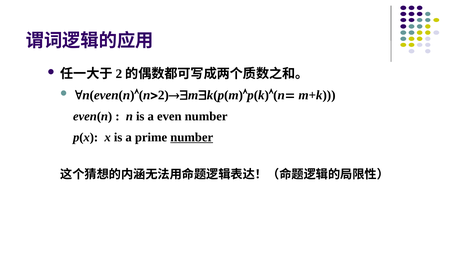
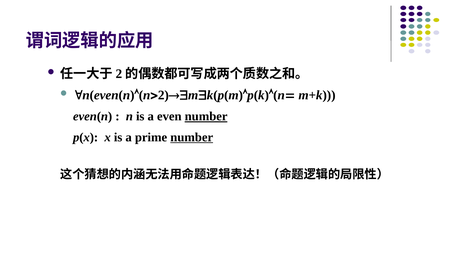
number at (206, 116) underline: none -> present
